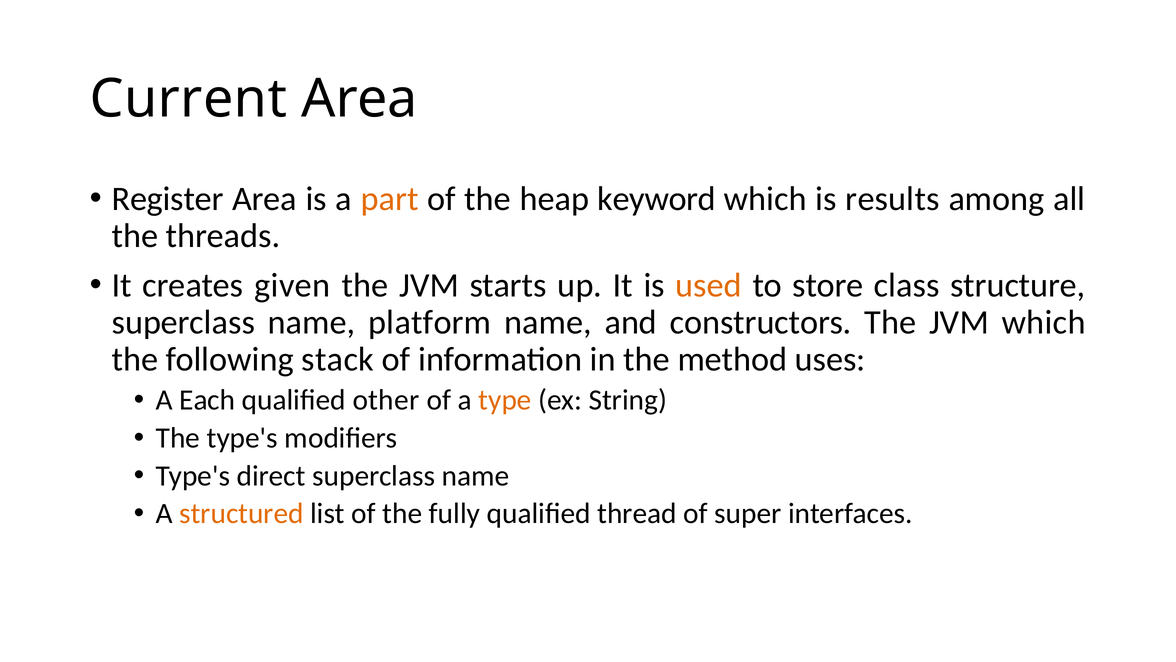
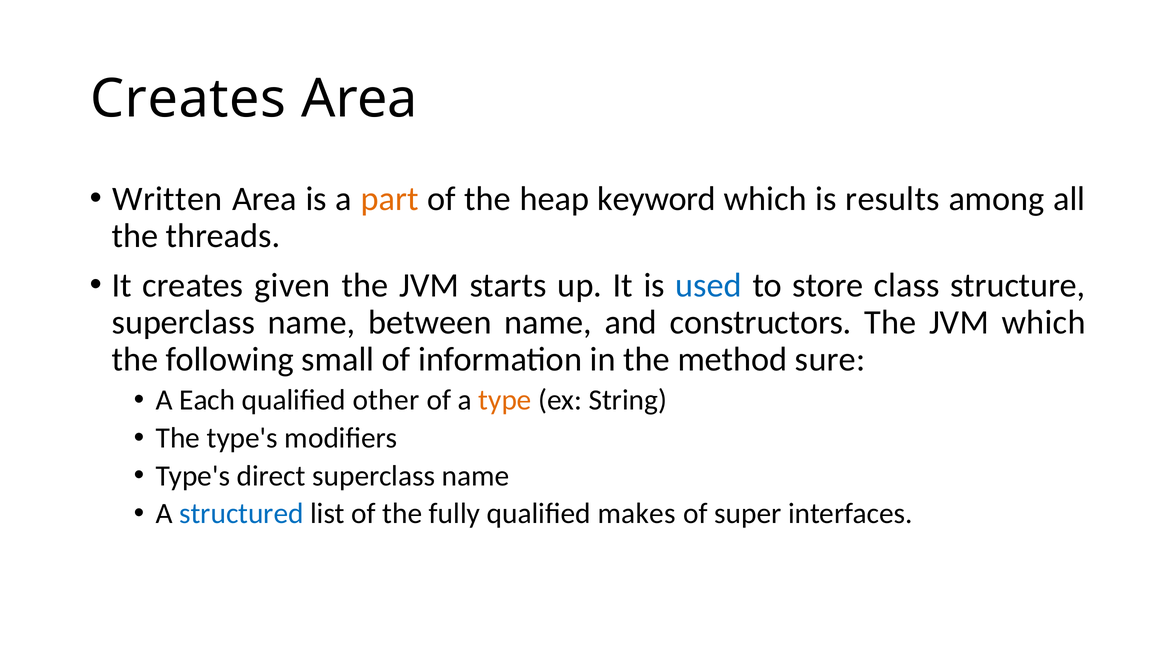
Current at (188, 99): Current -> Creates
Register: Register -> Written
used colour: orange -> blue
platform: platform -> between
stack: stack -> small
uses: uses -> sure
structured colour: orange -> blue
thread: thread -> makes
